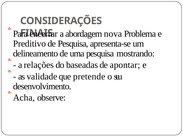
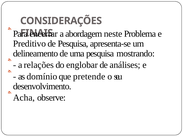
nova: nova -> neste
baseadas: baseadas -> englobar
apontar: apontar -> análises
validade: validade -> domínio
